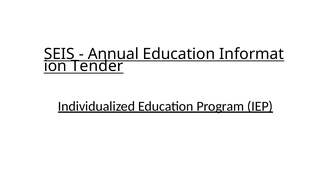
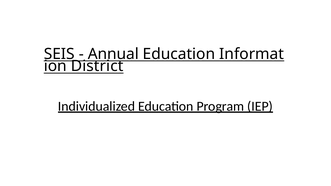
Tender: Tender -> District
